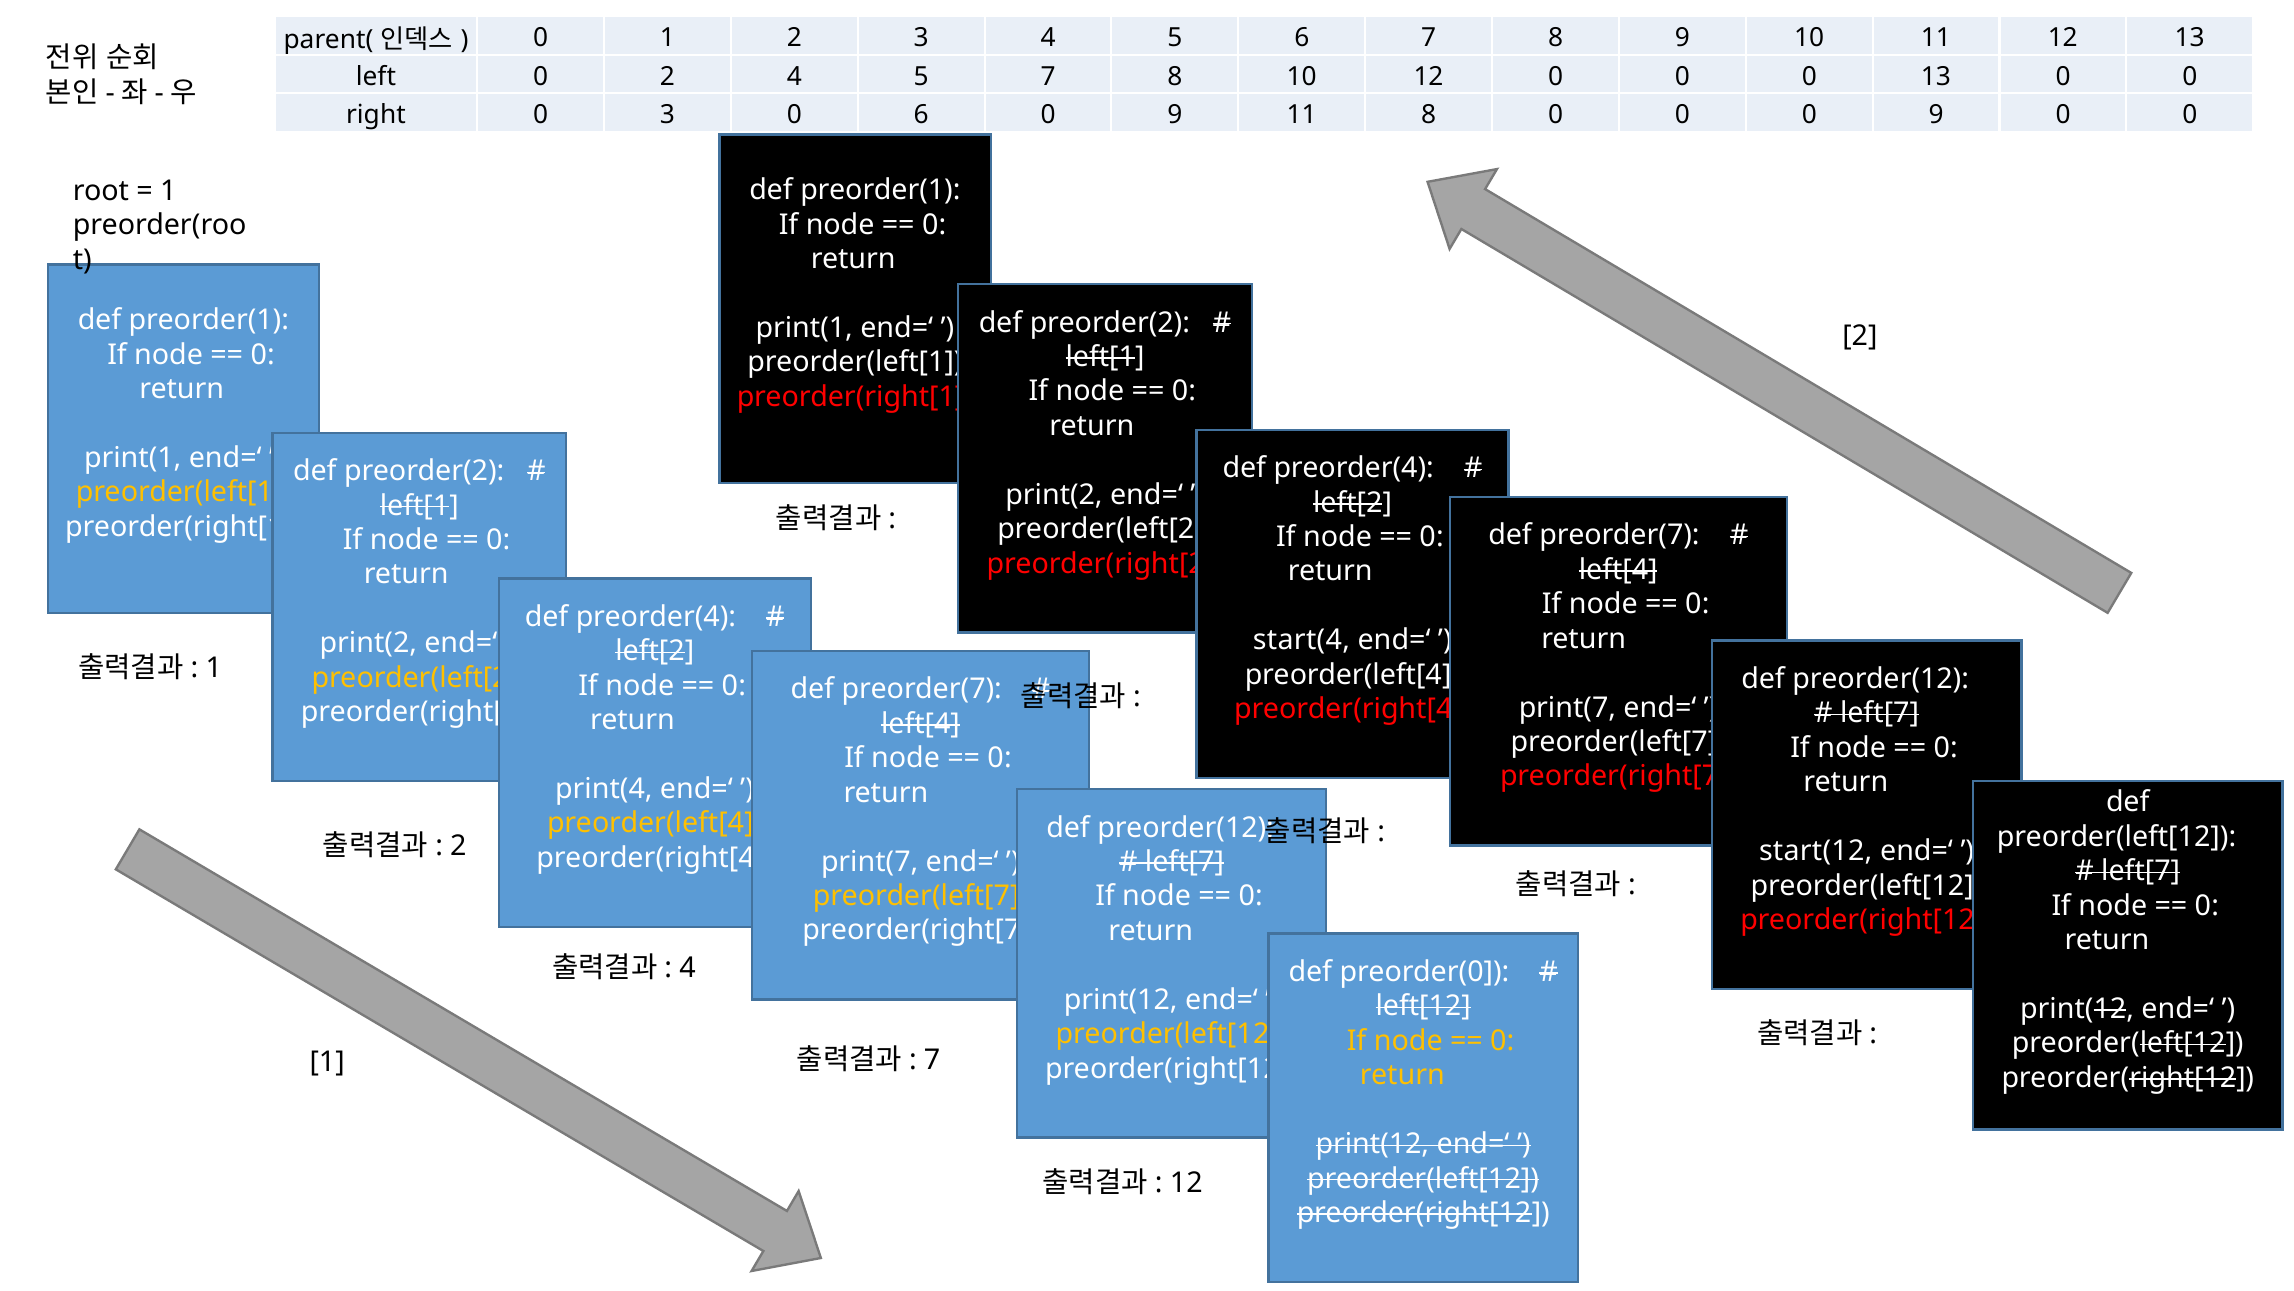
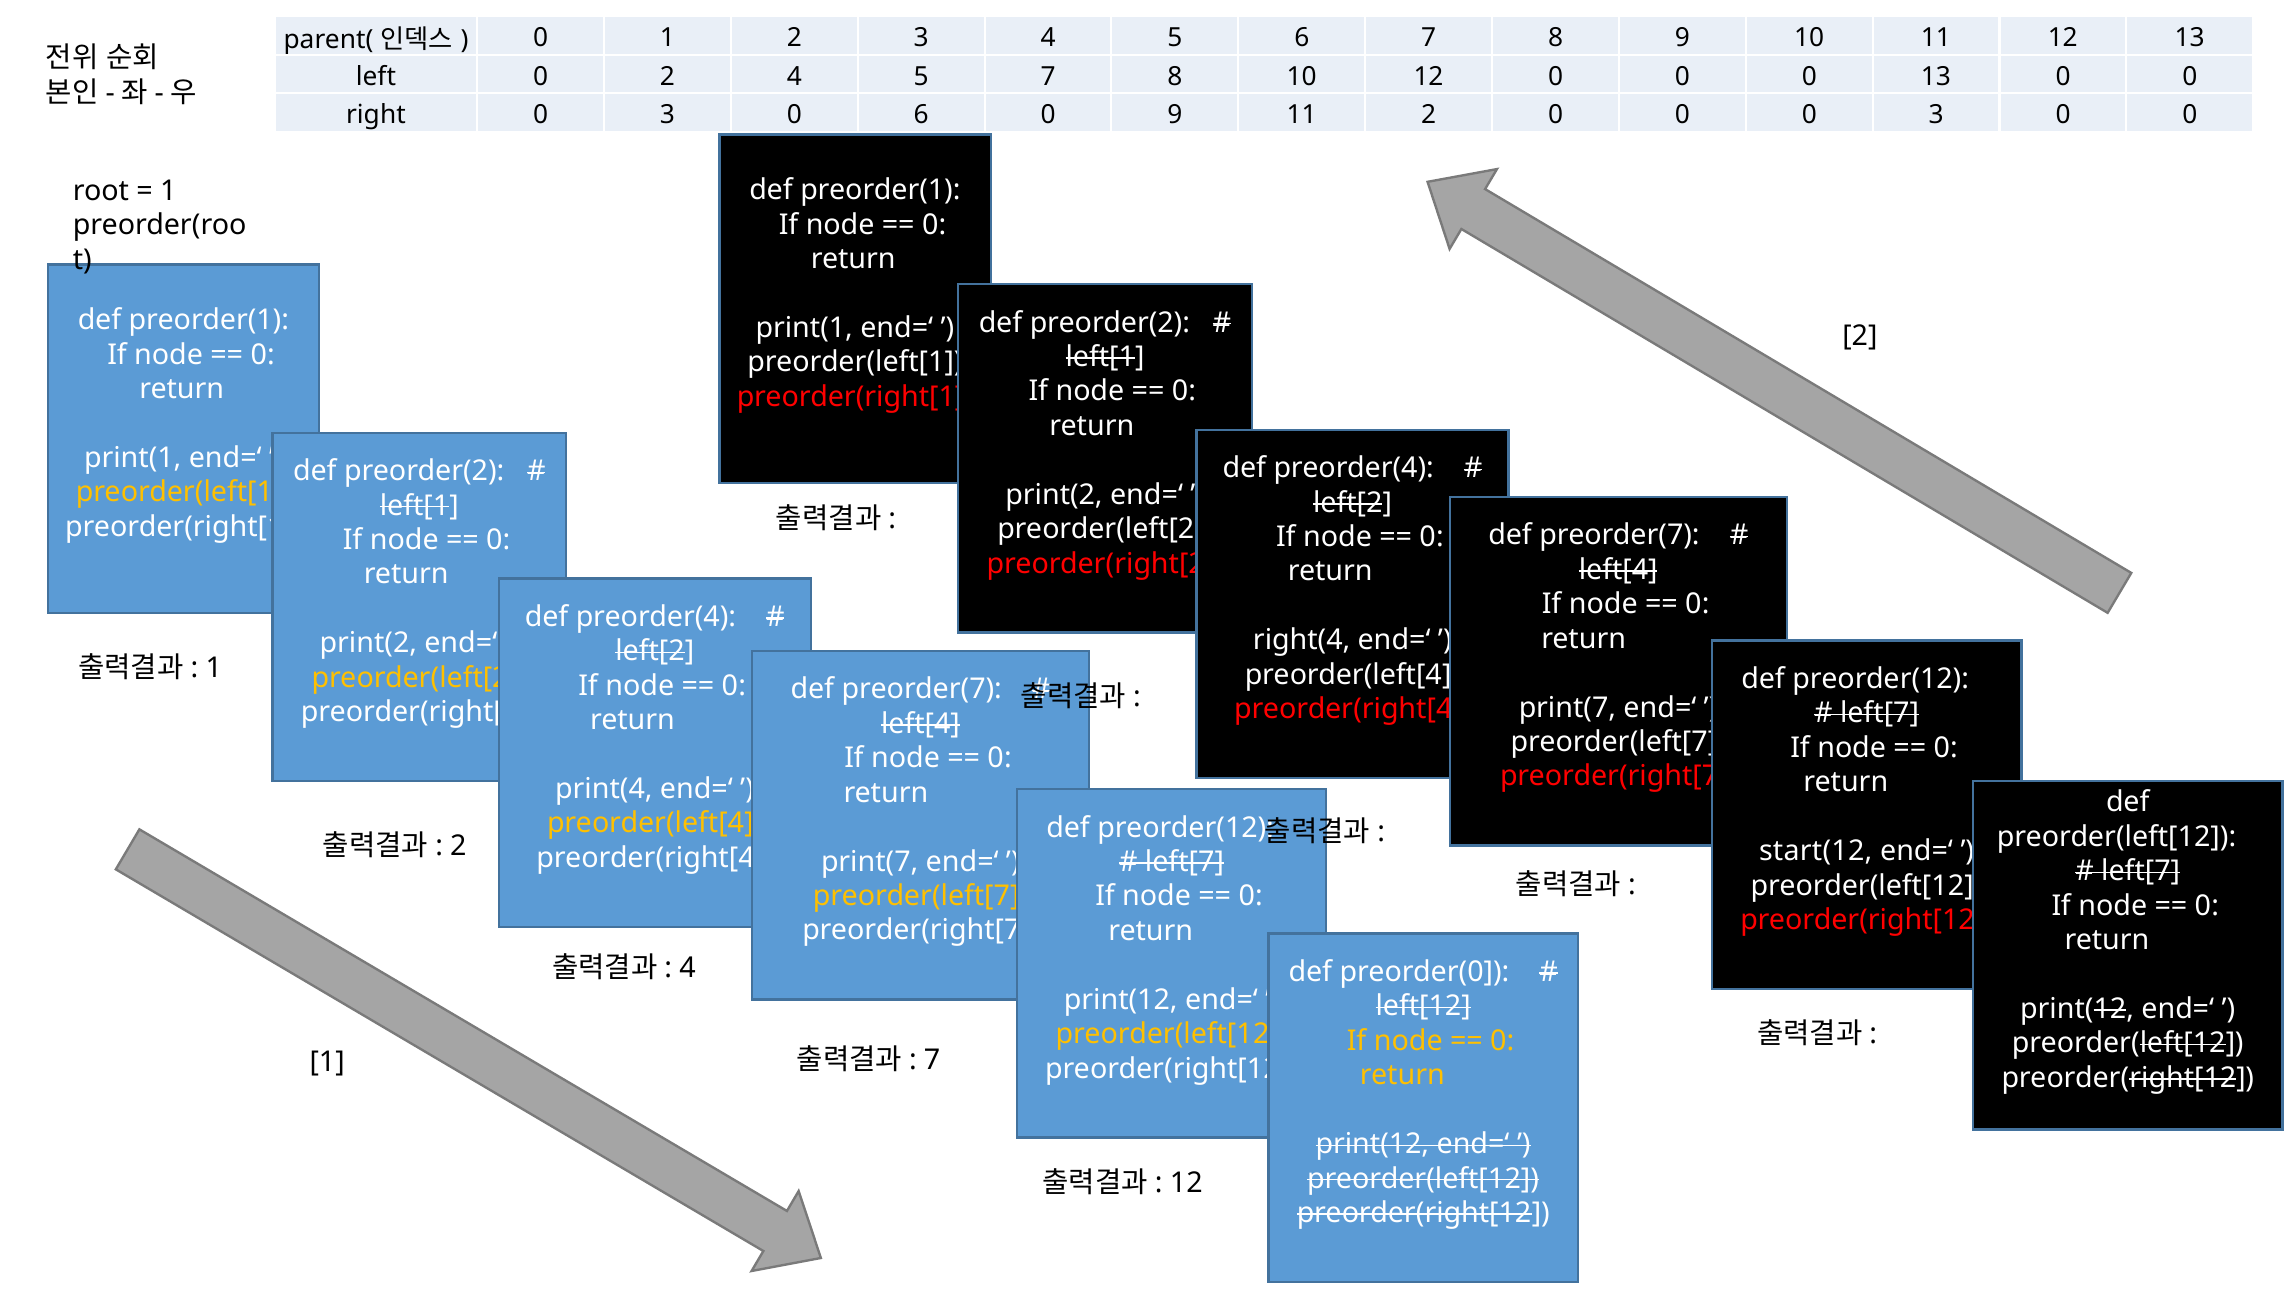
11 8: 8 -> 2
0 0 9: 9 -> 3
start(4: start(4 -> right(4
